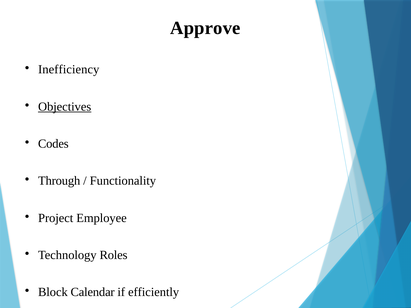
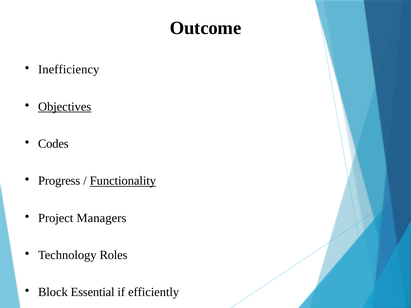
Approve: Approve -> Outcome
Through: Through -> Progress
Functionality underline: none -> present
Employee: Employee -> Managers
Calendar: Calendar -> Essential
